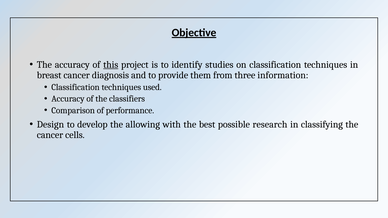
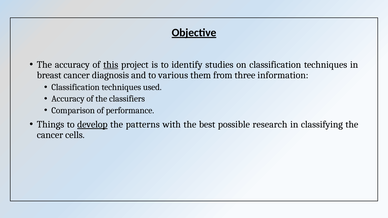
provide: provide -> various
Design: Design -> Things
develop underline: none -> present
allowing: allowing -> patterns
